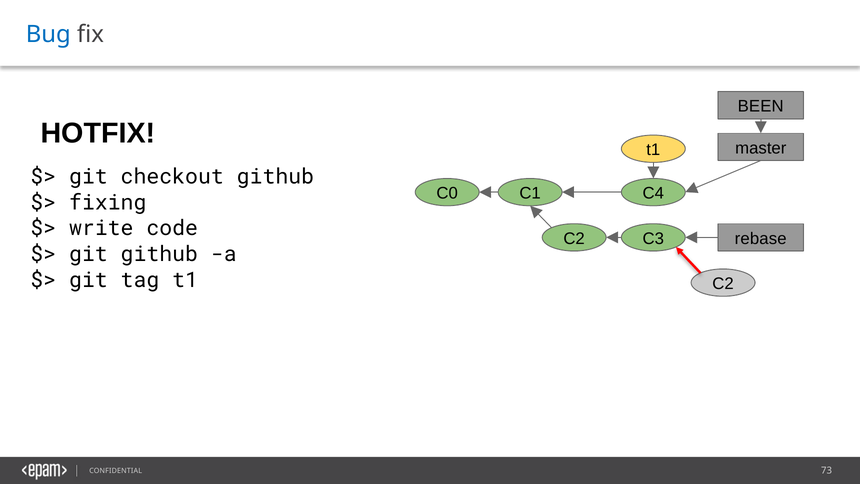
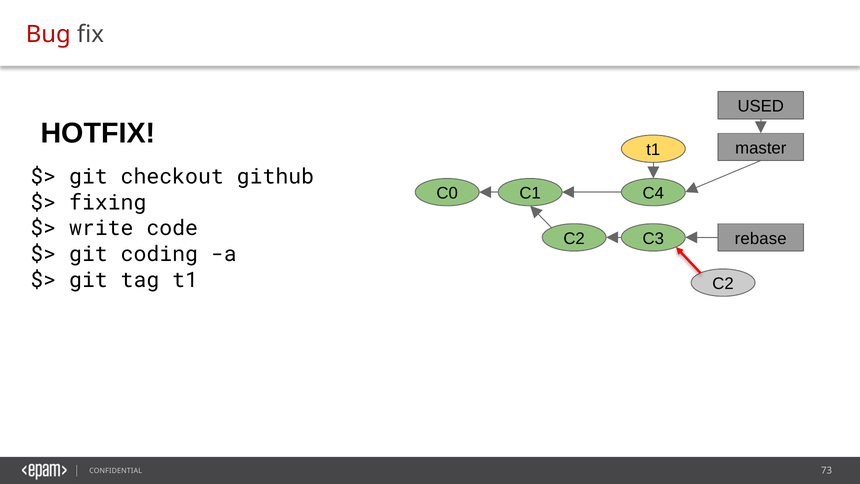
Bug colour: blue -> red
BEEN: BEEN -> USED
git github: github -> coding
